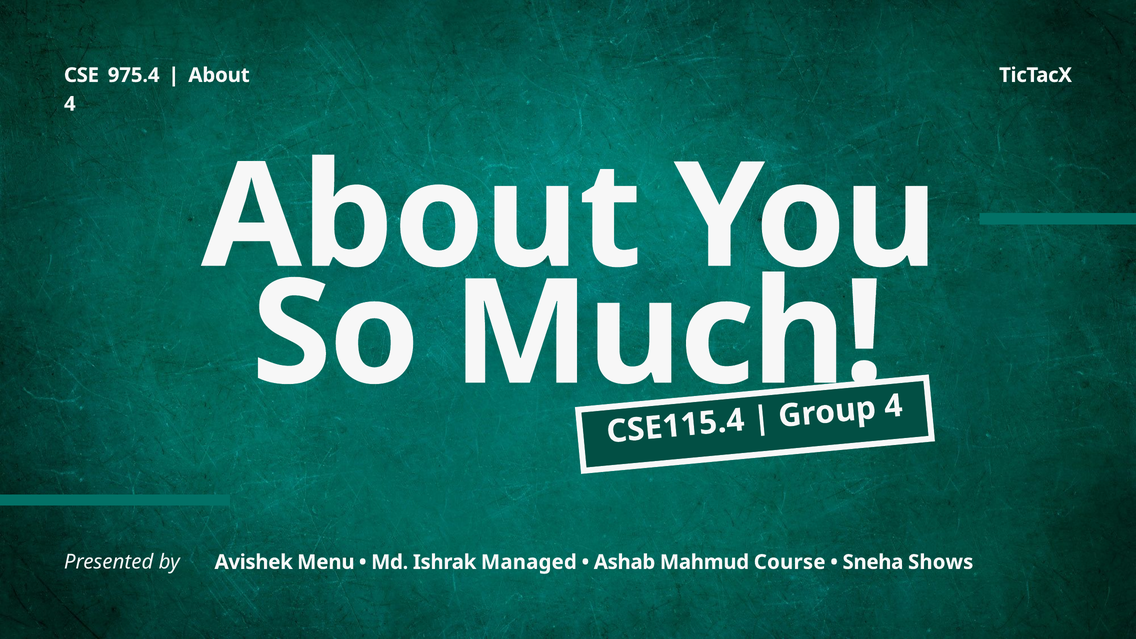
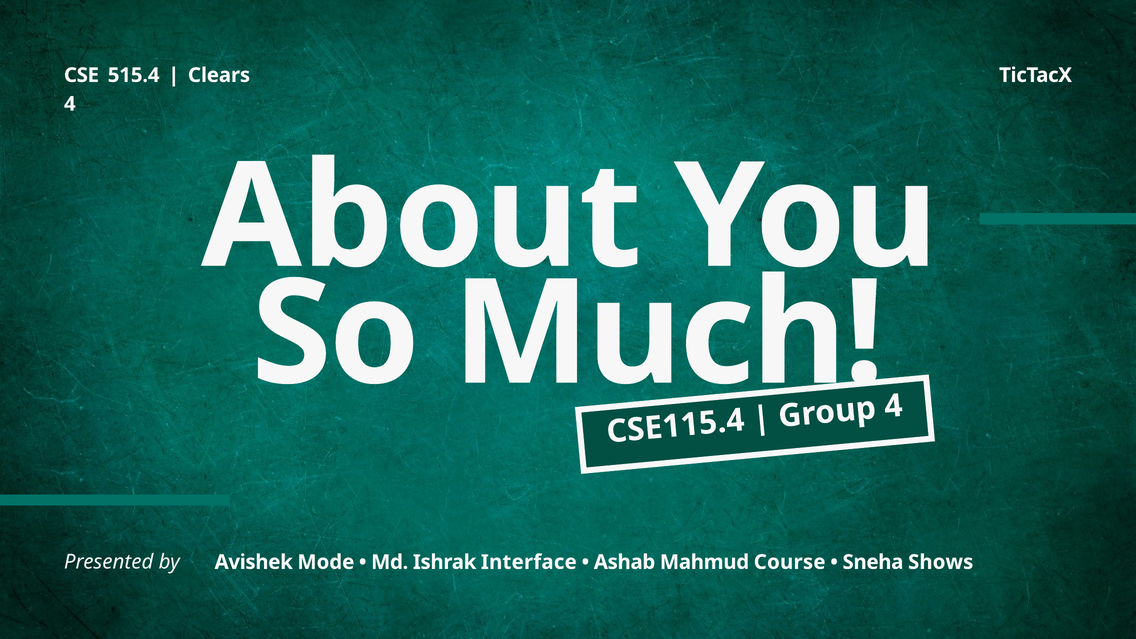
975.4: 975.4 -> 515.4
About at (219, 75): About -> Clears
Menu: Menu -> Mode
Managed: Managed -> Interface
